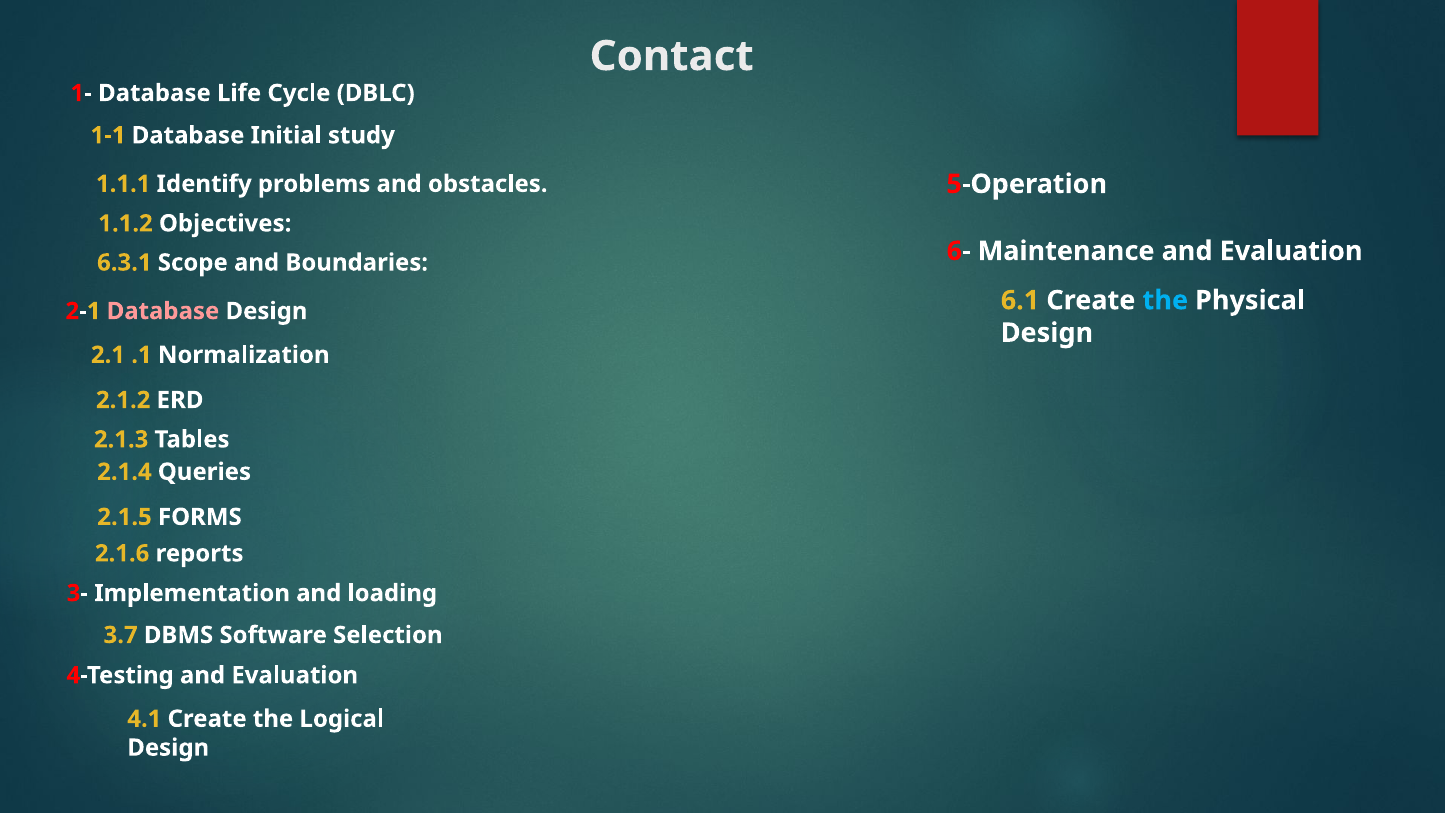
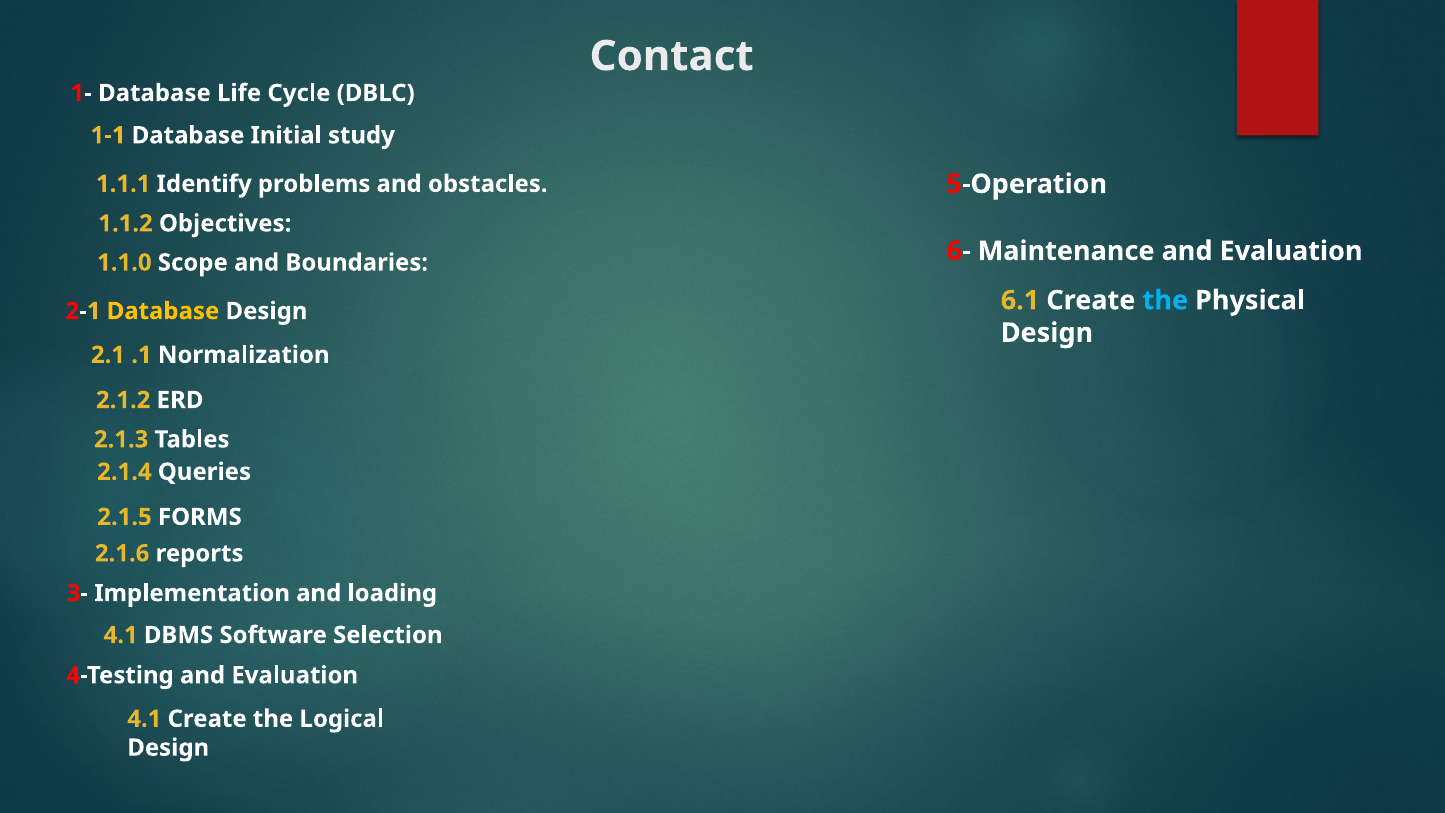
6.3.1: 6.3.1 -> 1.1.0
Database at (163, 311) colour: pink -> yellow
3.7 at (121, 635): 3.7 -> 4.1
